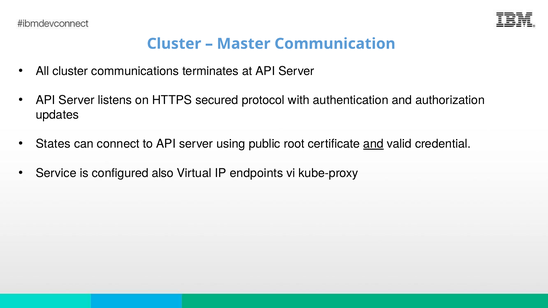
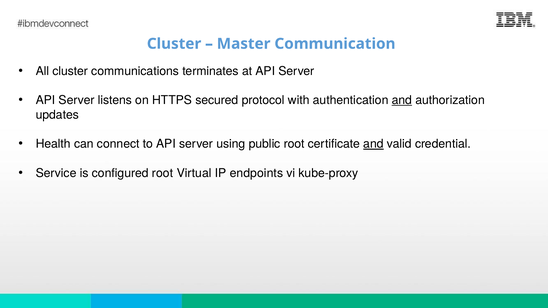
and at (402, 100) underline: none -> present
States: States -> Health
configured also: also -> root
